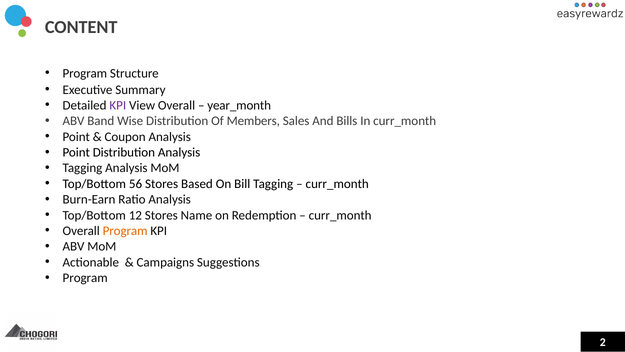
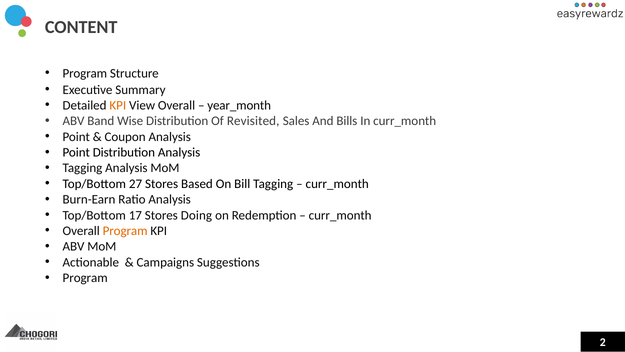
KPI at (118, 105) colour: purple -> orange
Members: Members -> Revisited
56: 56 -> 27
12: 12 -> 17
Name: Name -> Doing
